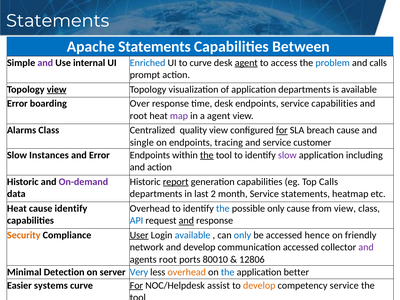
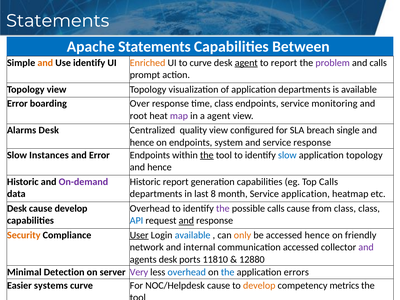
and at (45, 63) colour: purple -> orange
Use internal: internal -> identify
Enriched colour: blue -> orange
to access: access -> report
problem colour: blue -> purple
view at (57, 89) underline: present -> none
time desk: desk -> class
service capabilities: capabilities -> monitoring
Alarms Class: Class -> Desk
for at (282, 130) underline: present -> none
breach cause: cause -> single
single at (142, 142): single -> hence
tracing: tracing -> system
service customer: customer -> response
slow at (287, 155) colour: purple -> blue
application including: including -> topology
action at (160, 167): action -> hence
report at (176, 182) underline: present -> none
2: 2 -> 8
Service statements: statements -> application
Heat at (17, 208): Heat -> Desk
cause identify: identify -> develop
the at (223, 208) colour: blue -> purple
possible only: only -> calls
from view: view -> class
only at (242, 235) colour: blue -> orange
and develop: develop -> internal
agents root: root -> desk
80010: 80010 -> 11810
12806: 12806 -> 12880
Very colour: blue -> purple
overhead at (187, 272) colour: orange -> blue
better: better -> errors
For at (136, 285) underline: present -> none
NOC/Helpdesk assist: assist -> cause
competency service: service -> metrics
